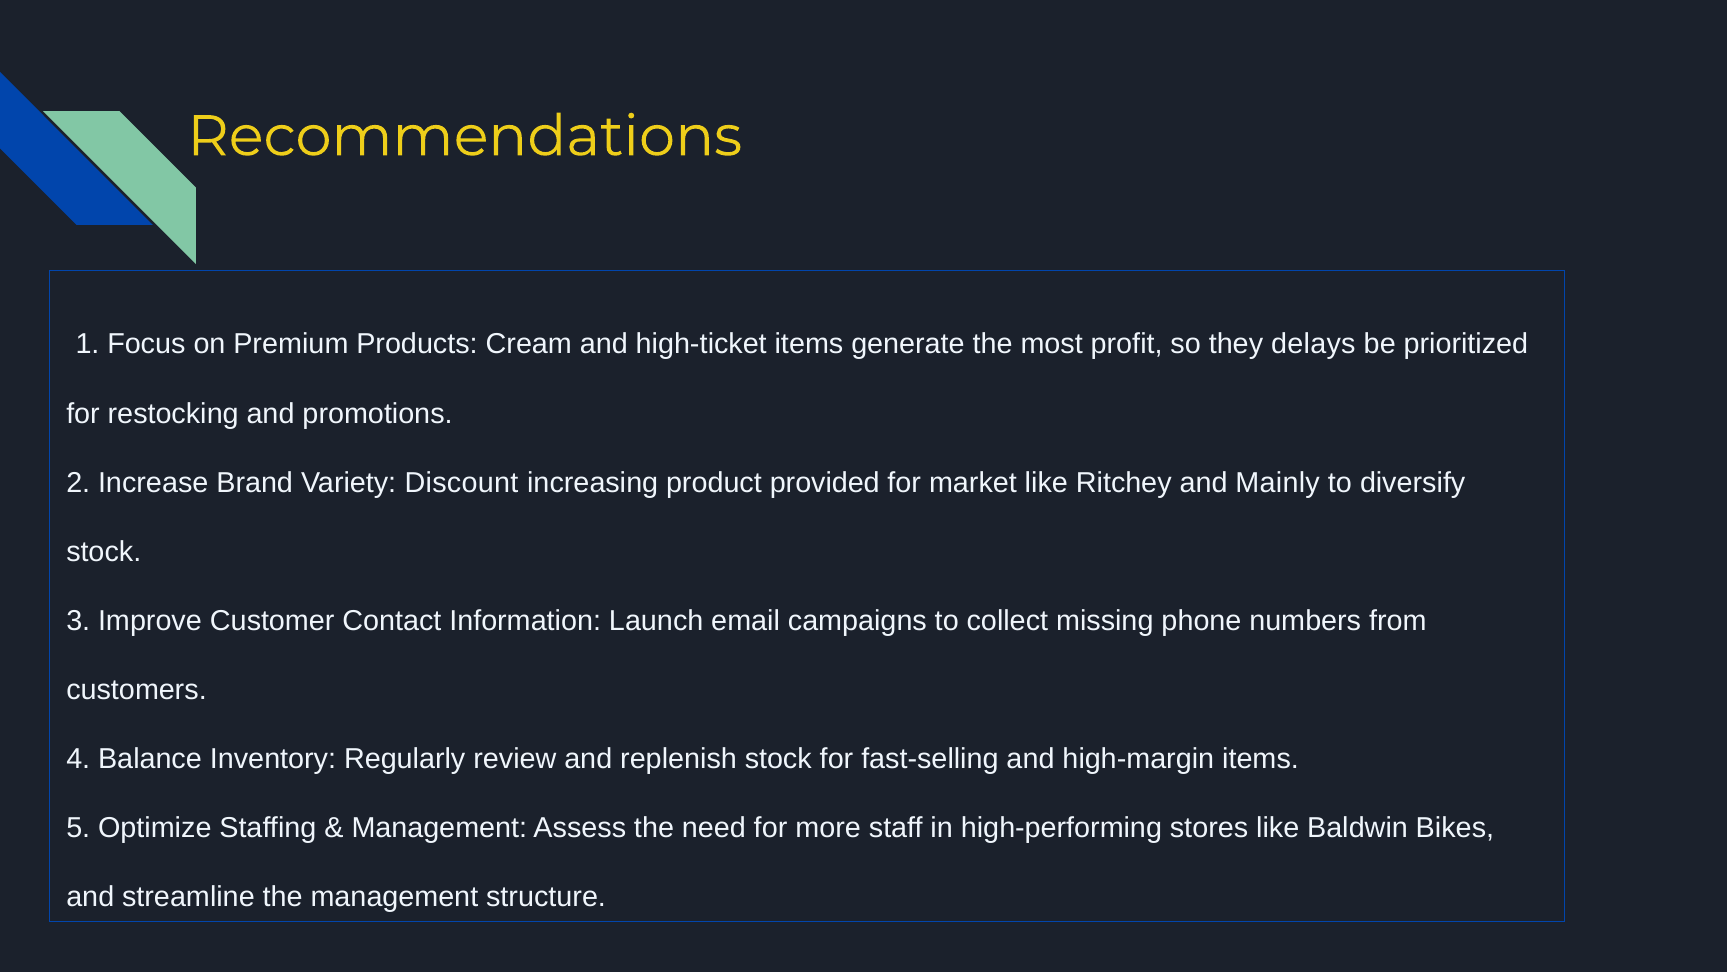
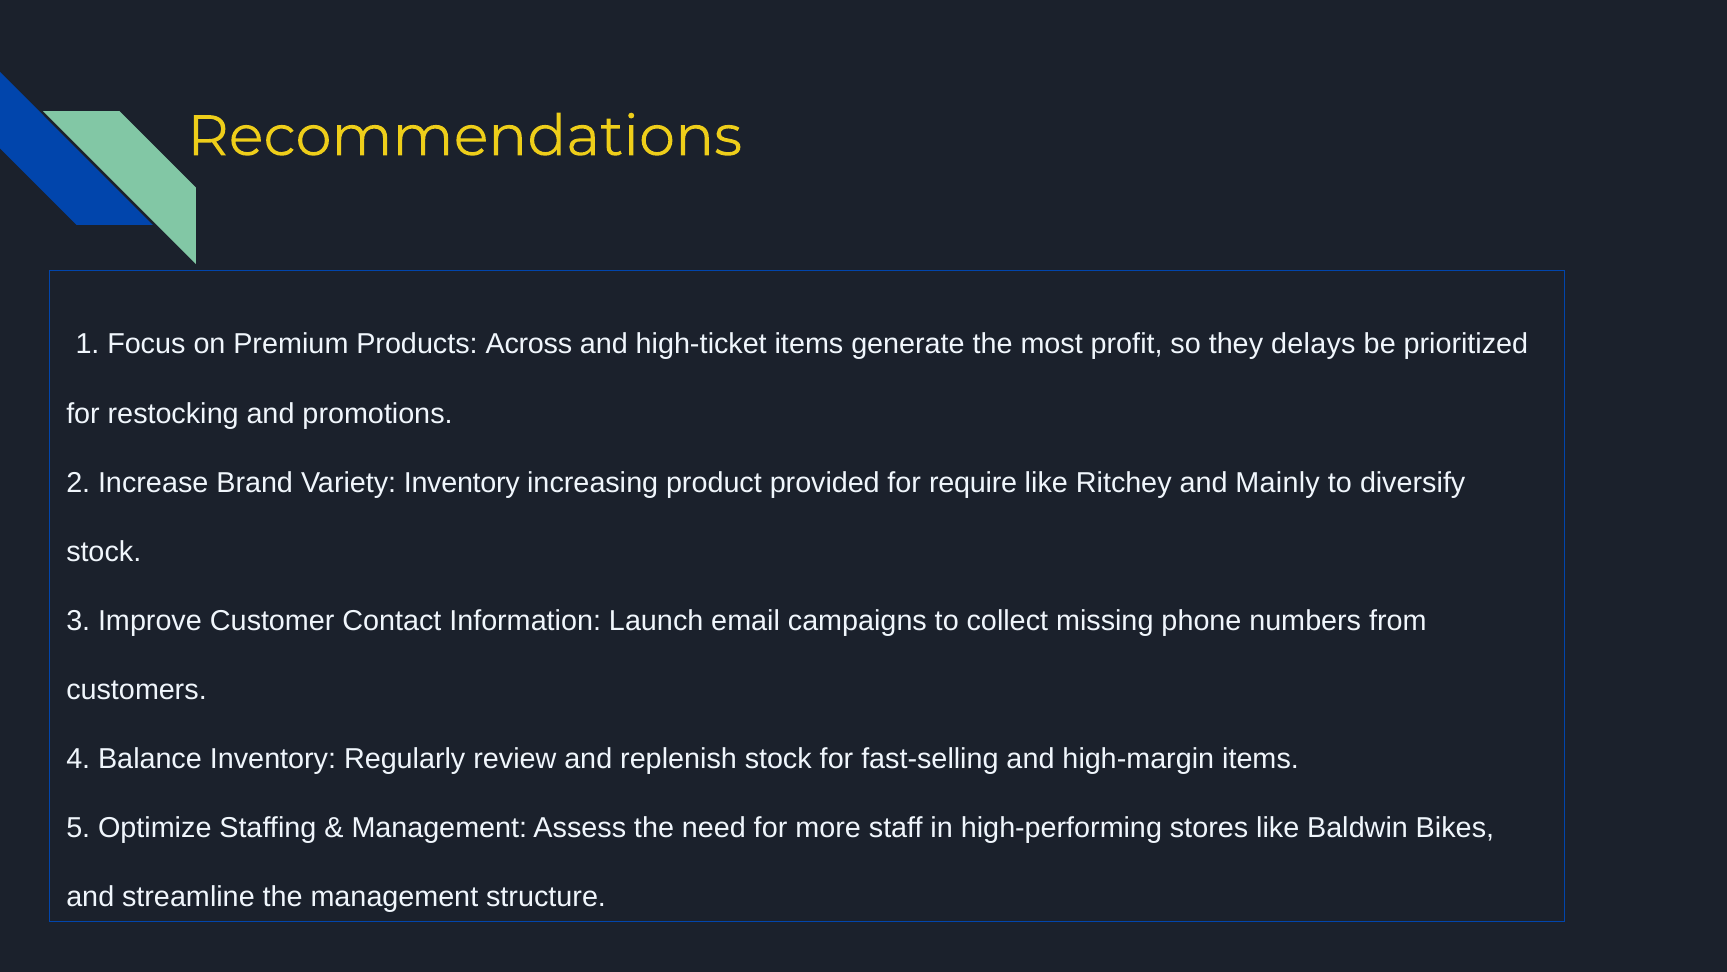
Cream: Cream -> Across
Variety Discount: Discount -> Inventory
market: market -> require
